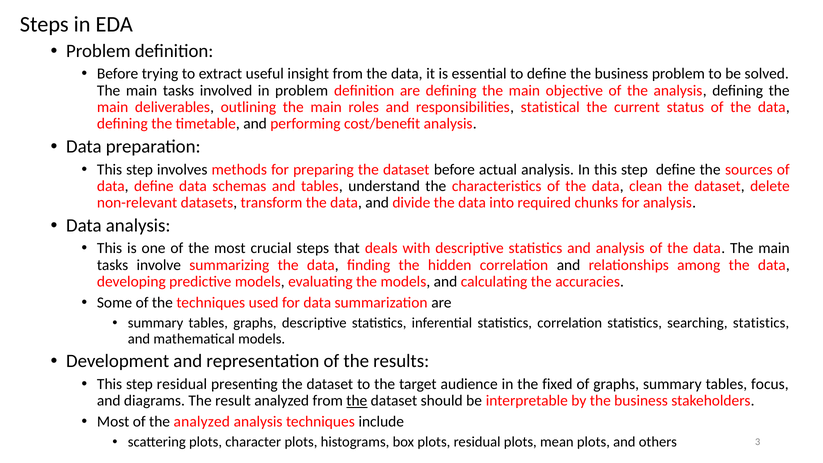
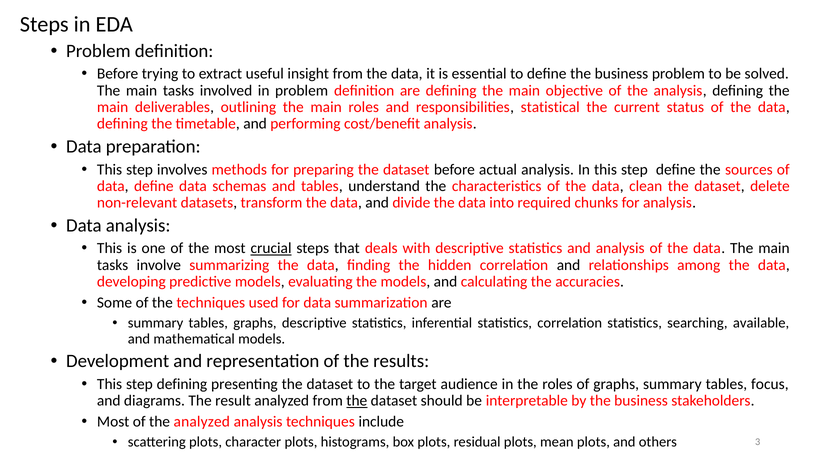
crucial underline: none -> present
searching statistics: statistics -> available
step residual: residual -> defining
the fixed: fixed -> roles
